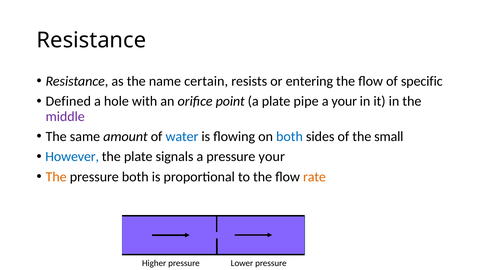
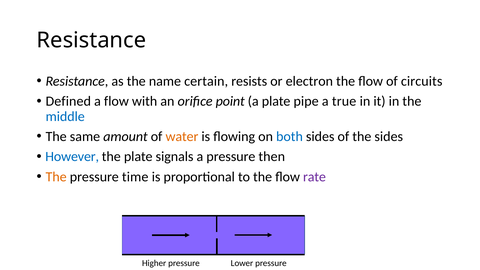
entering: entering -> electron
specific: specific -> circuits
a hole: hole -> flow
a your: your -> true
middle colour: purple -> blue
water colour: blue -> orange
the small: small -> sides
pressure your: your -> then
pressure both: both -> time
rate colour: orange -> purple
